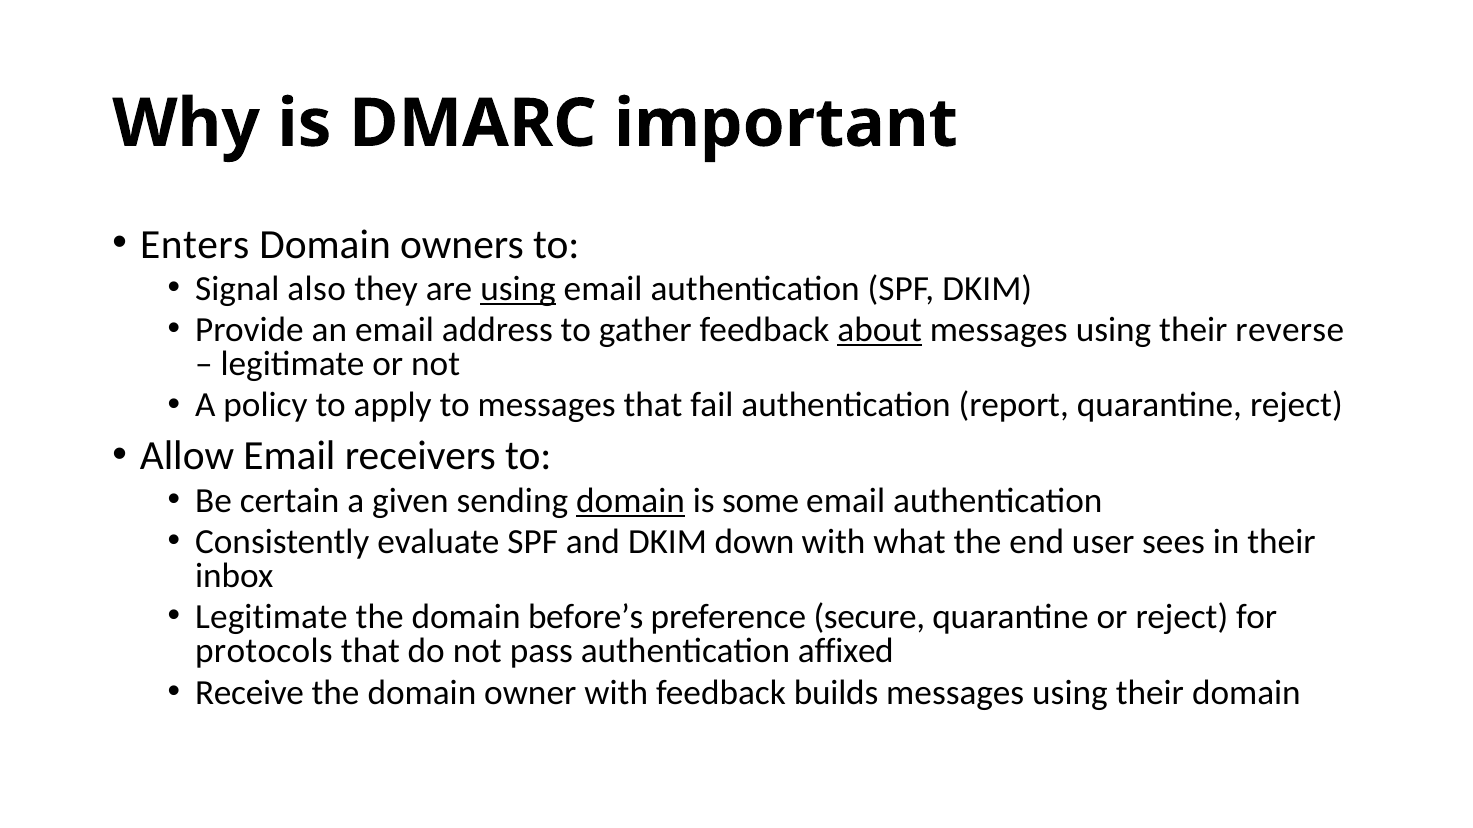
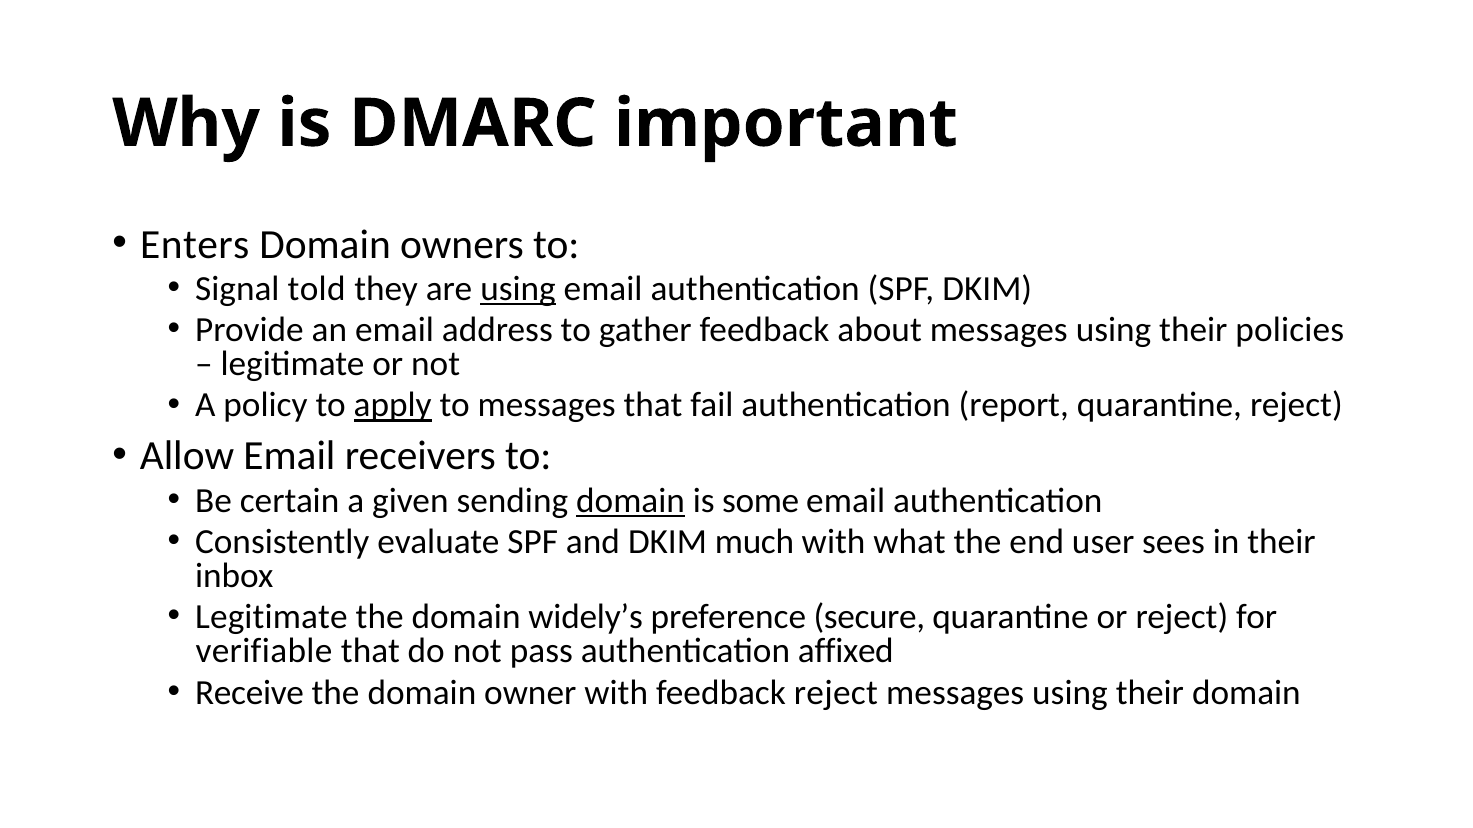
also: also -> told
about underline: present -> none
reverse: reverse -> policies
apply underline: none -> present
down: down -> much
before’s: before’s -> widely’s
protocols: protocols -> verifiable
feedback builds: builds -> reject
